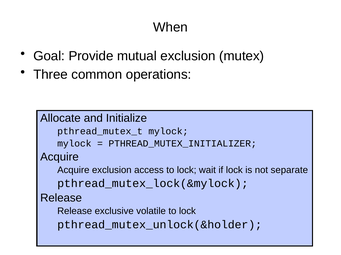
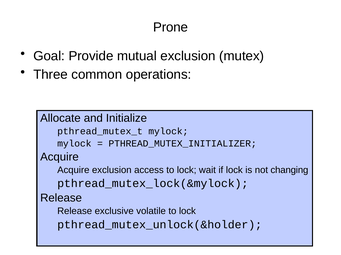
When: When -> Prone
separate: separate -> changing
